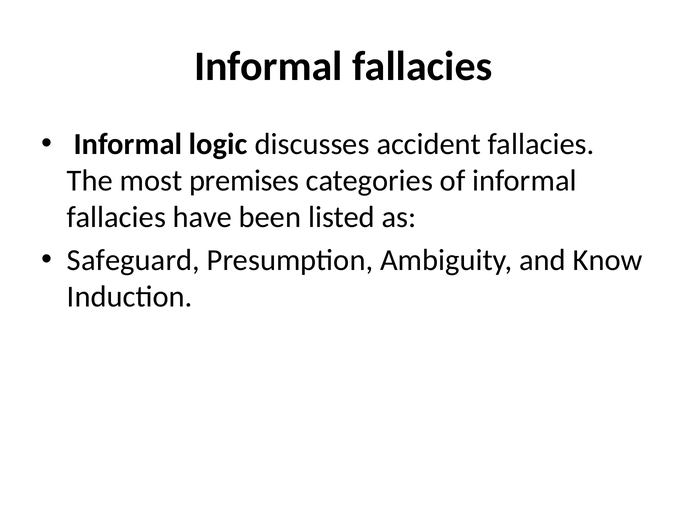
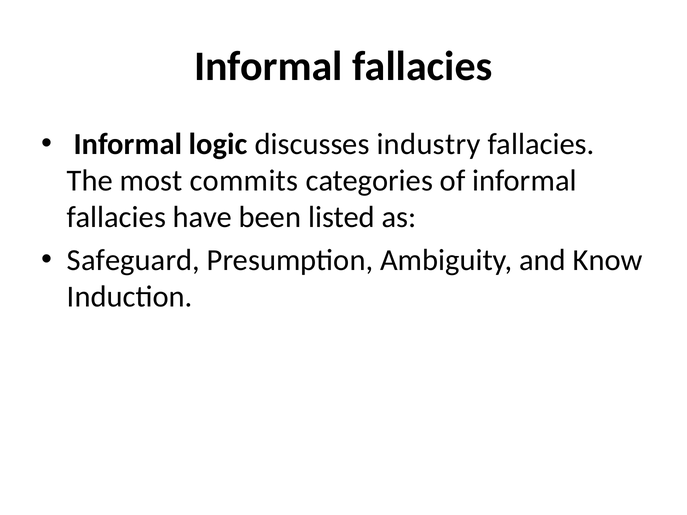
accident: accident -> industry
premises: premises -> commits
